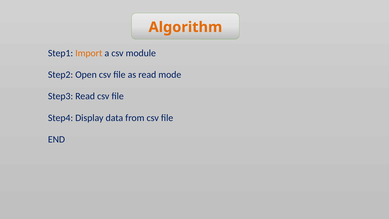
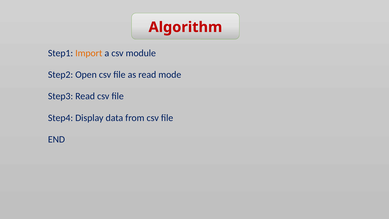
Algorithm colour: orange -> red
